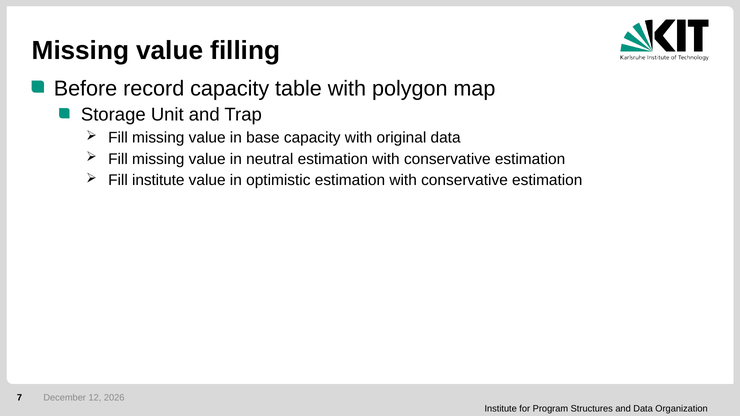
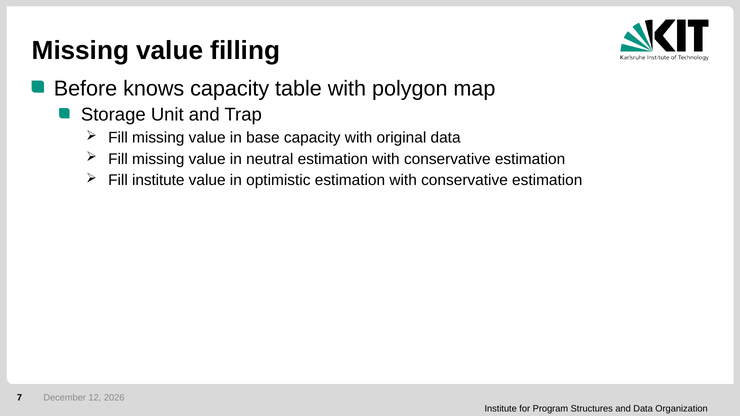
record: record -> knows
